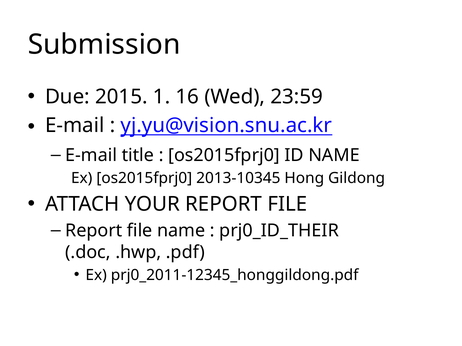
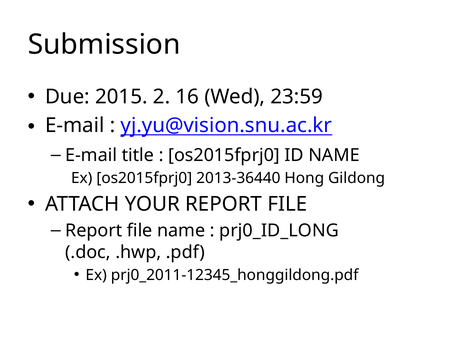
1: 1 -> 2
2013-10345: 2013-10345 -> 2013-36440
prj0_ID_THEIR: prj0_ID_THEIR -> prj0_ID_LONG
